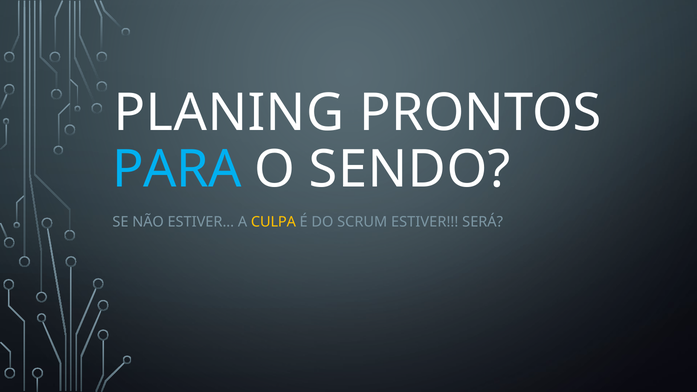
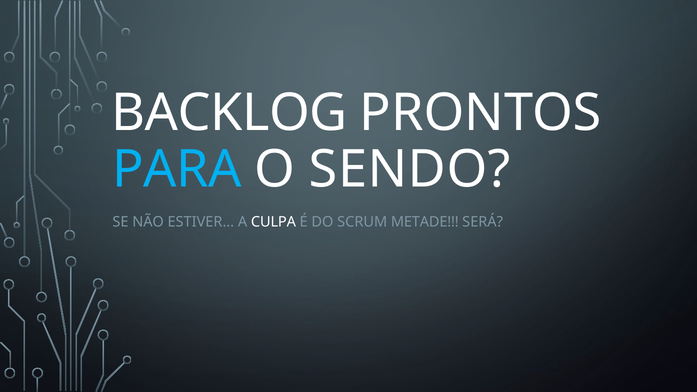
PLANING: PLANING -> BACKLOG
CULPA colour: yellow -> white
SCRUM ESTIVER: ESTIVER -> METADE
